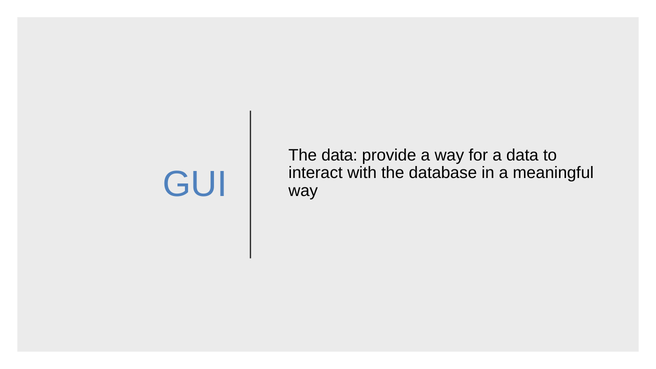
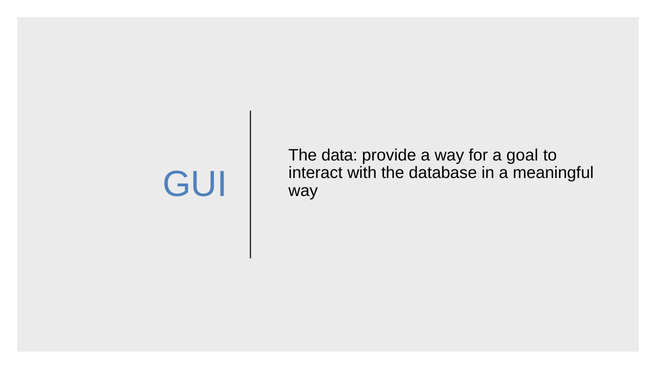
a data: data -> goal
